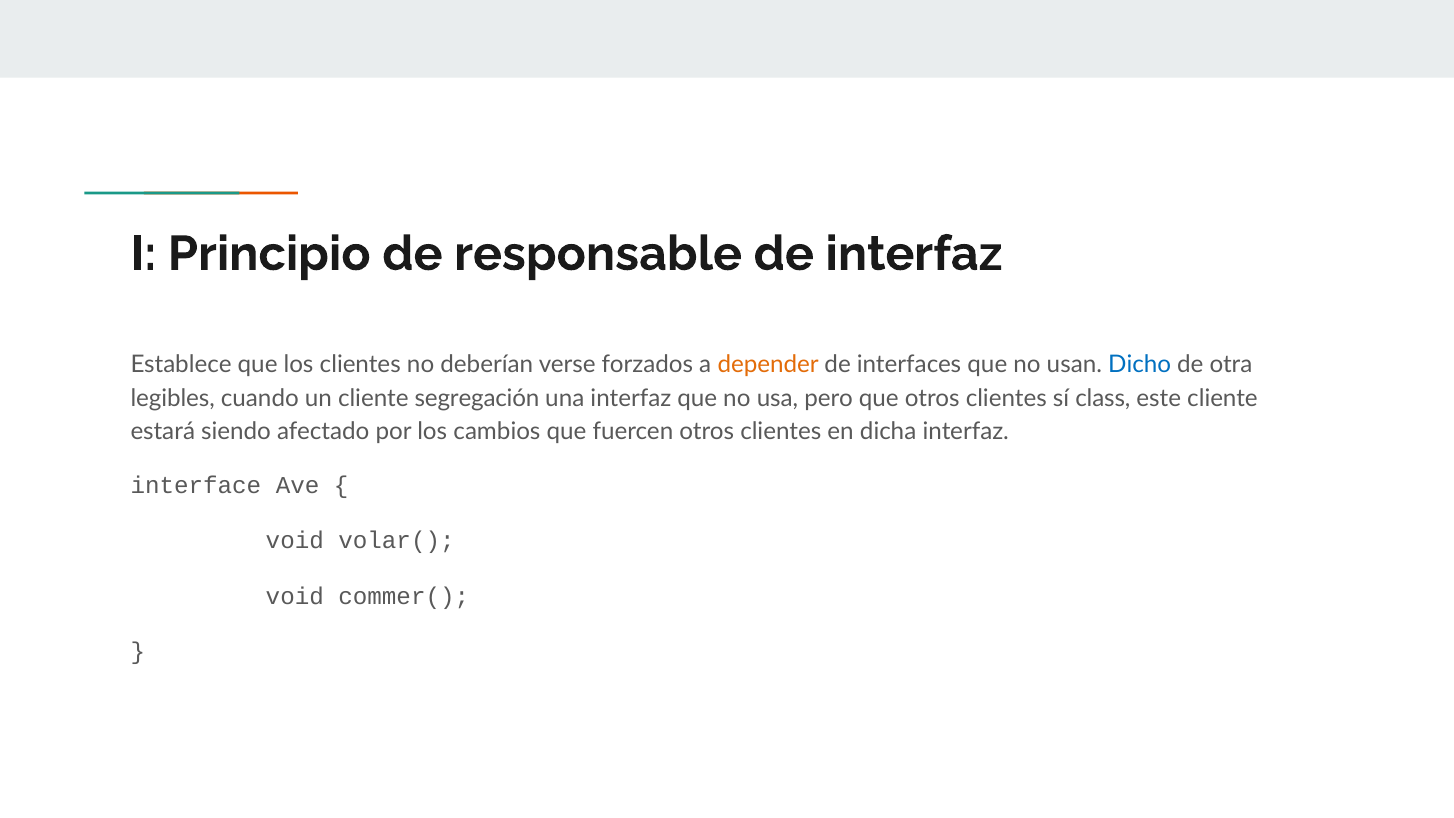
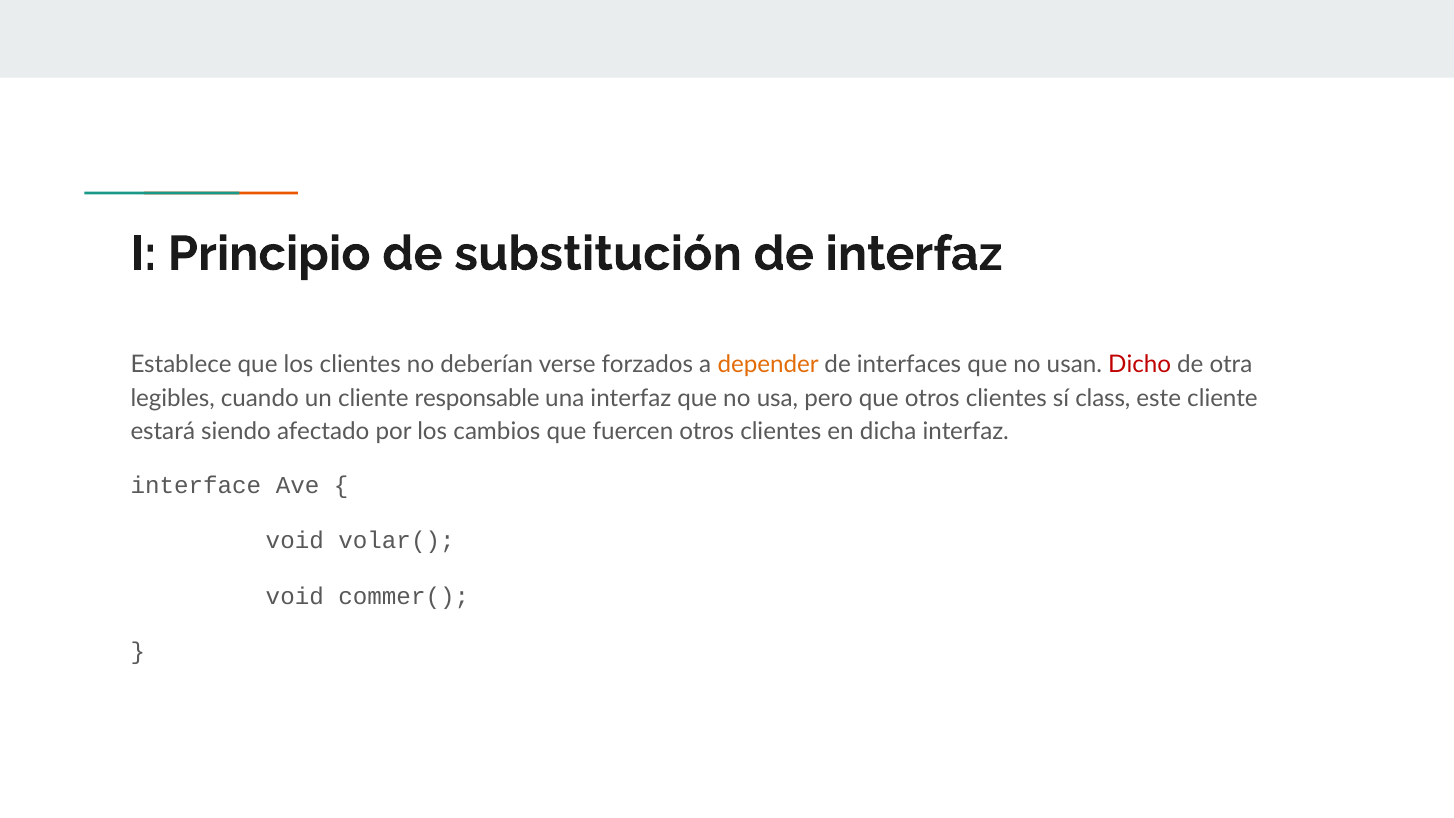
responsable: responsable -> substitución
Dicho colour: blue -> red
segregación: segregación -> responsable
